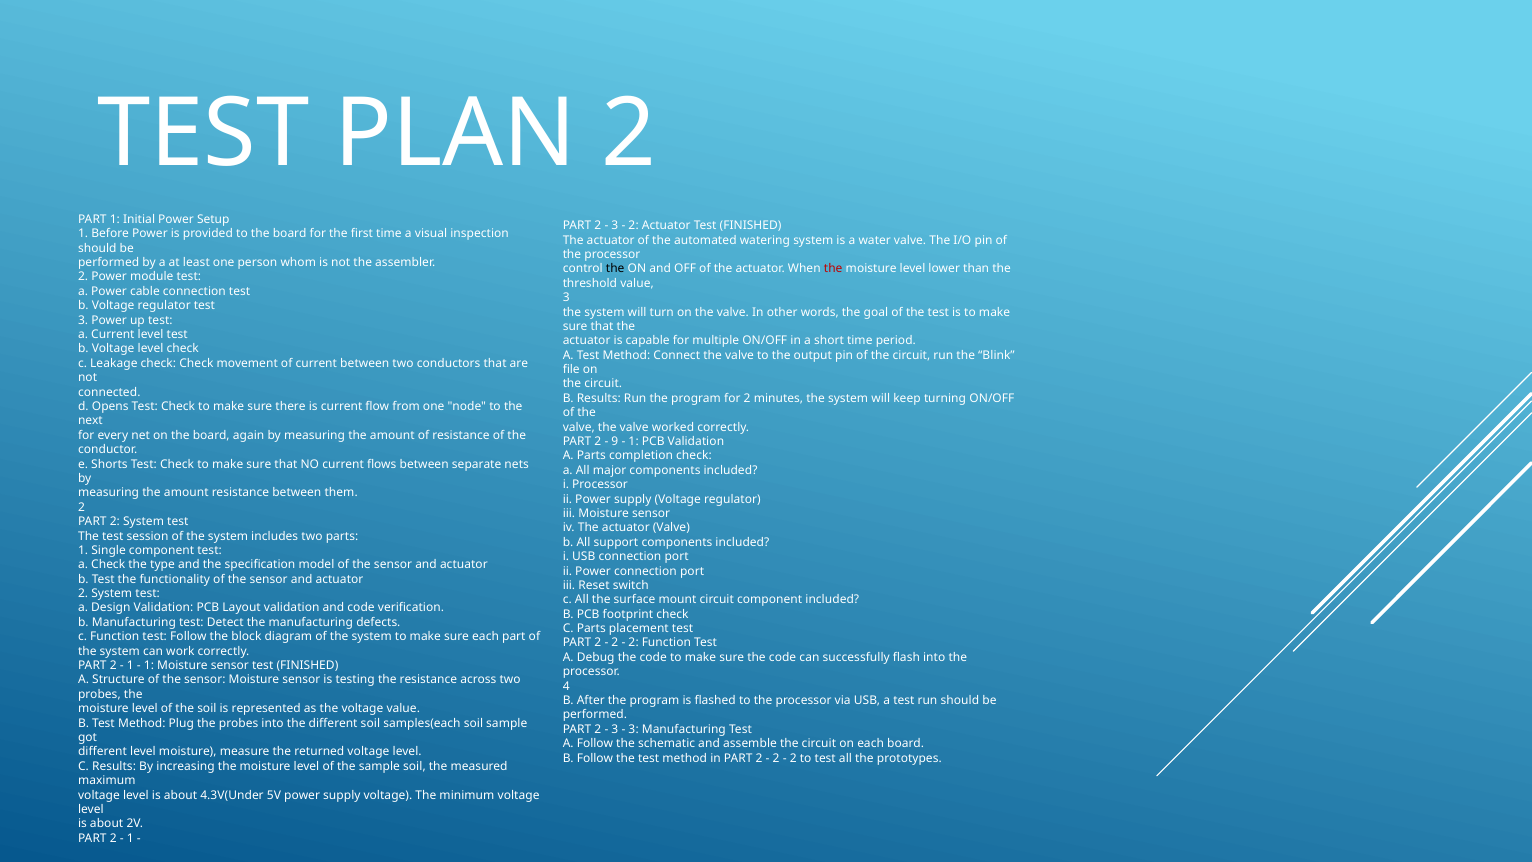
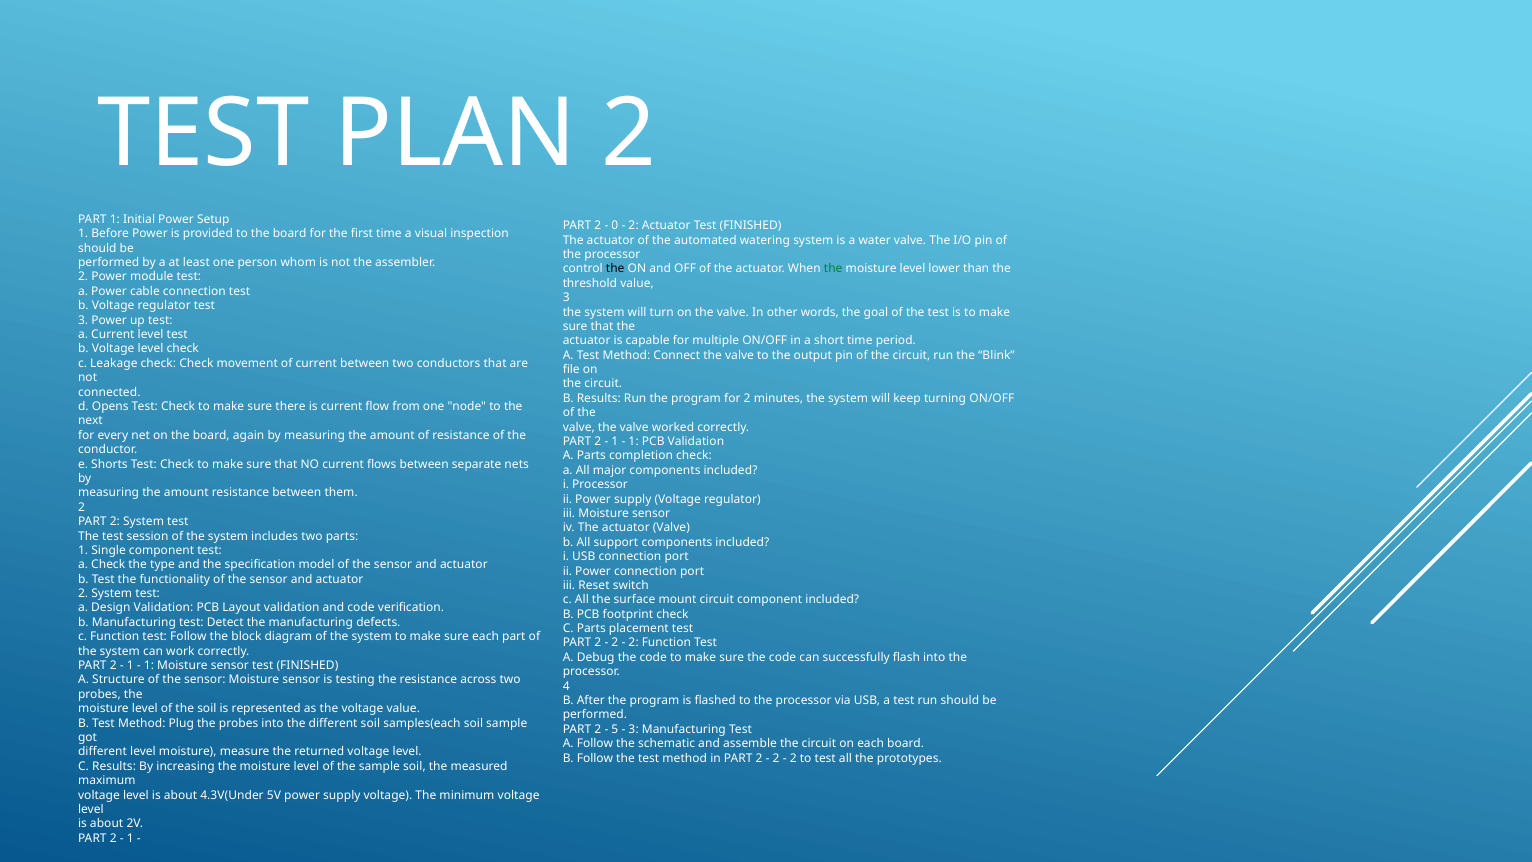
3 at (615, 226): 3 -> 0
the at (833, 269) colour: red -> green
9 at (615, 441): 9 -> 1
3 at (615, 729): 3 -> 5
